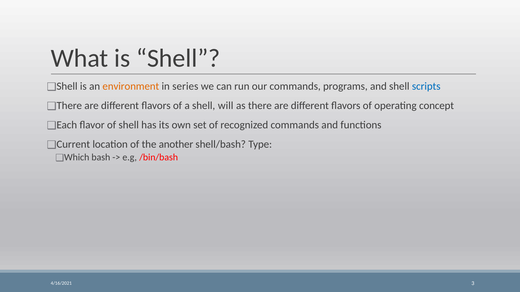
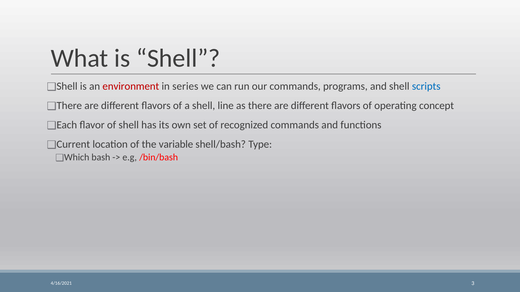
environment colour: orange -> red
will: will -> line
another: another -> variable
